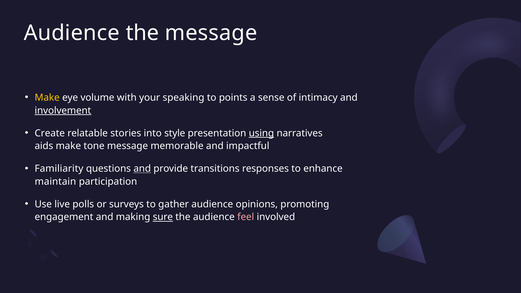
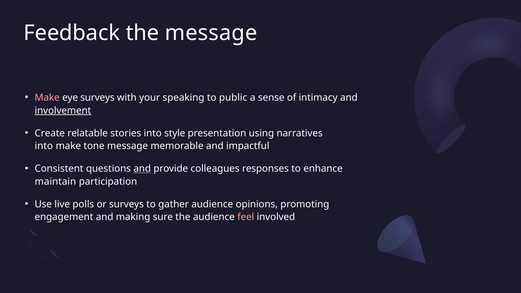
Audience at (72, 33): Audience -> Feedback
Make at (47, 98) colour: yellow -> pink
eye volume: volume -> surveys
points: points -> public
using underline: present -> none
aids at (44, 146): aids -> into
Familiarity: Familiarity -> Consistent
transitions: transitions -> colleagues
sure underline: present -> none
